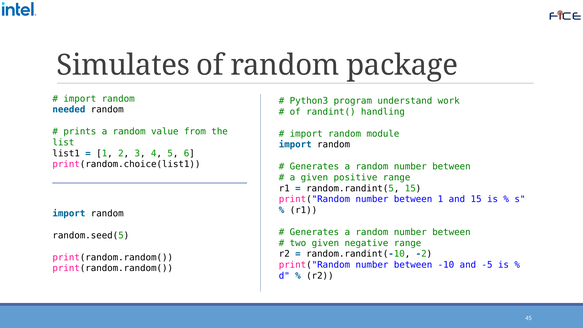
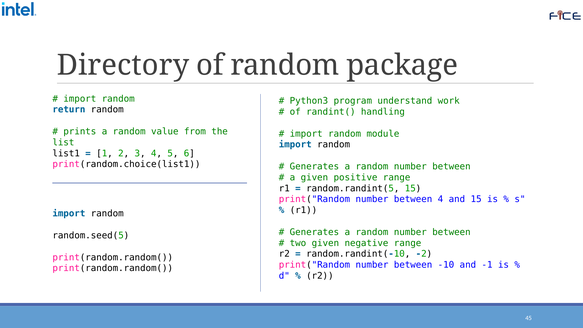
Simulates: Simulates -> Directory
needed: needed -> return
between 1: 1 -> 4
-5: -5 -> -1
